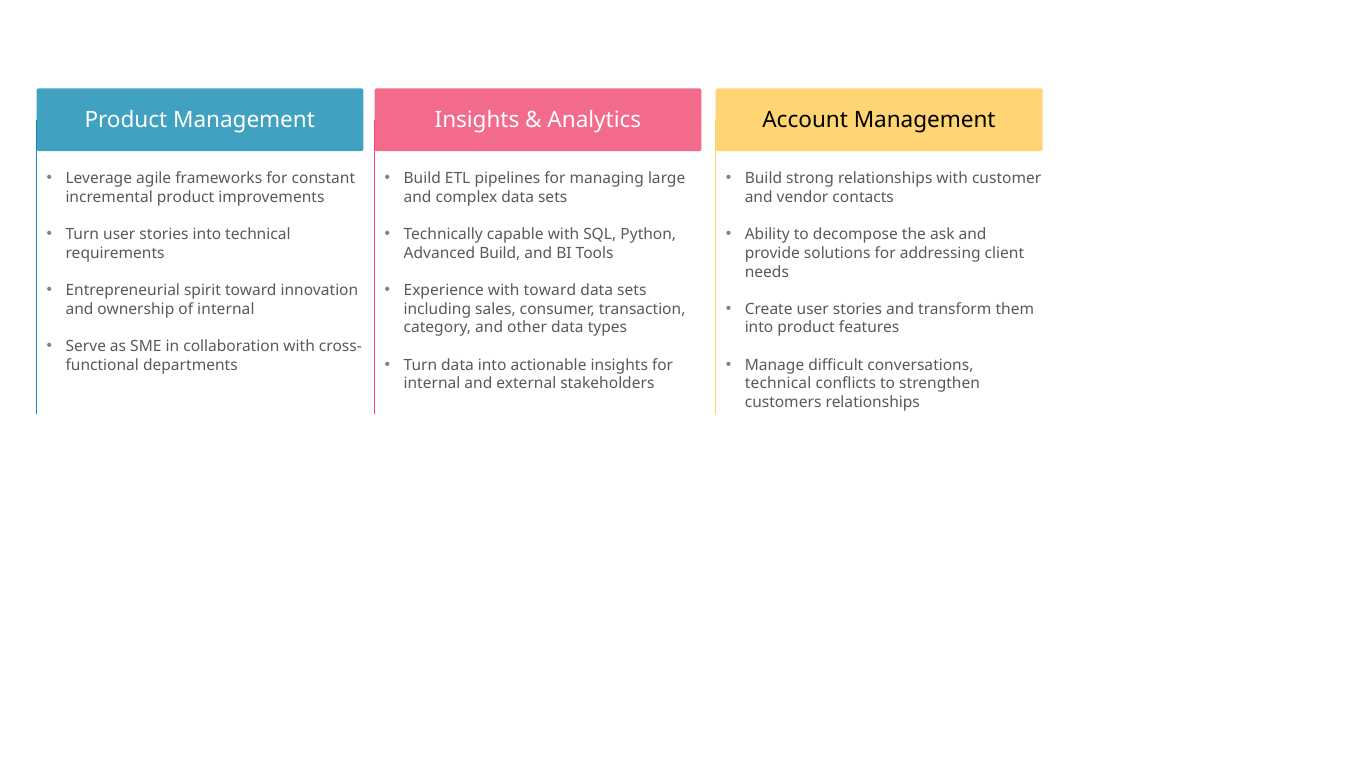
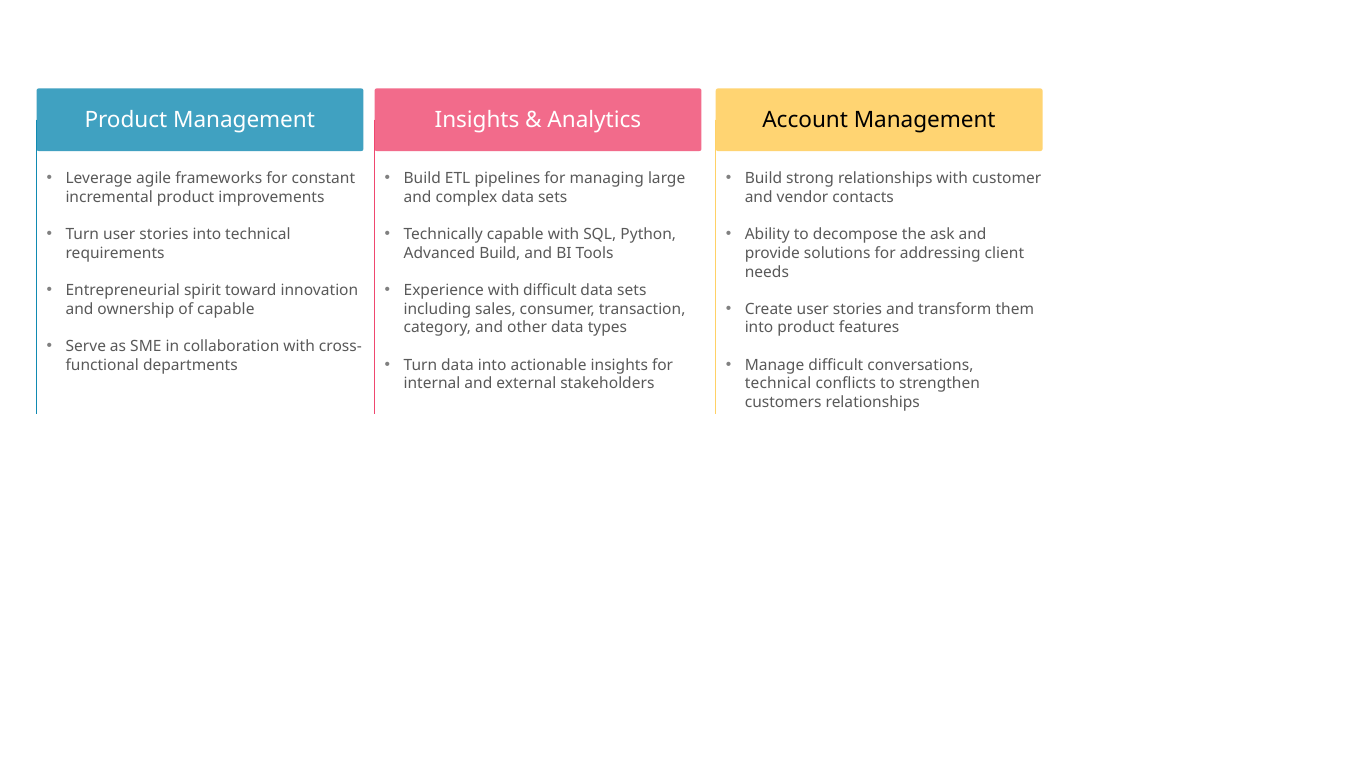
with toward: toward -> difficult
of internal: internal -> capable
